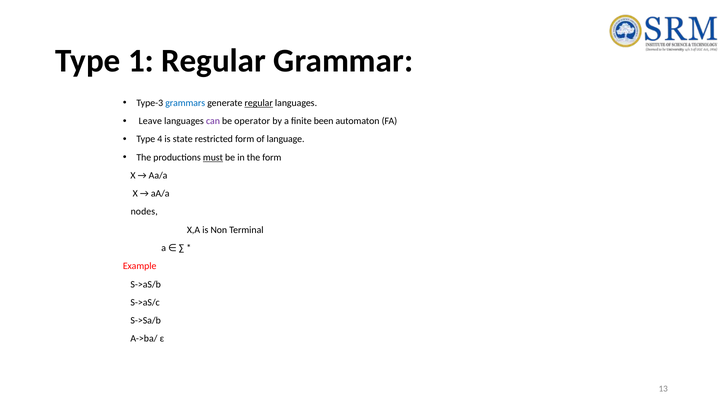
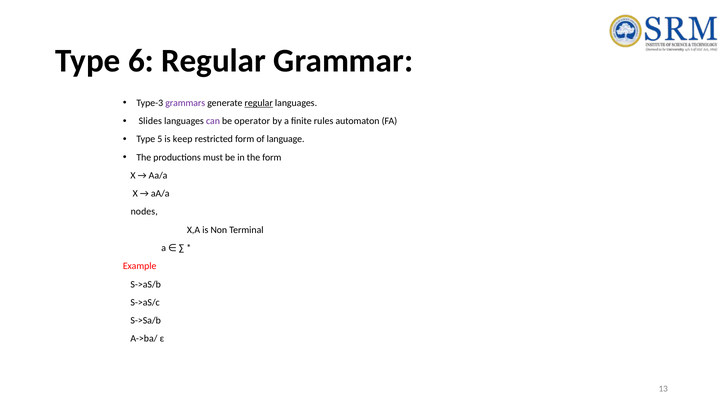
1: 1 -> 6
grammars colour: blue -> purple
Leave: Leave -> Slides
been: been -> rules
4: 4 -> 5
state: state -> keep
must underline: present -> none
